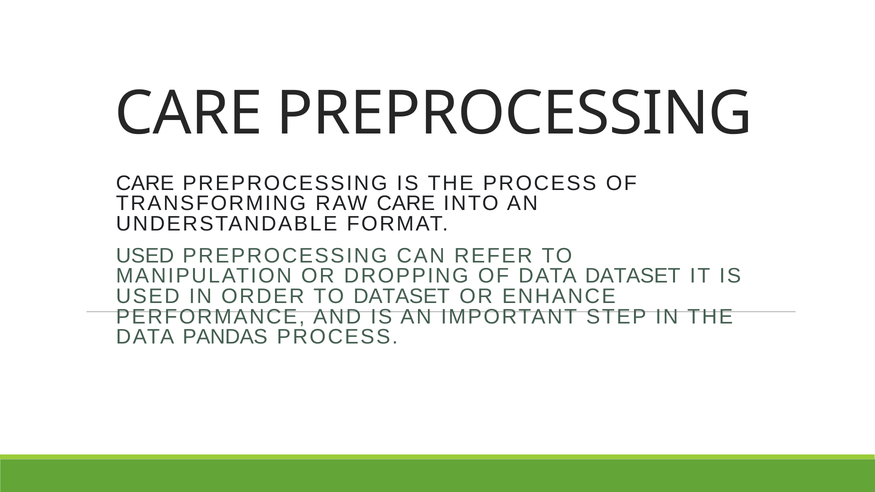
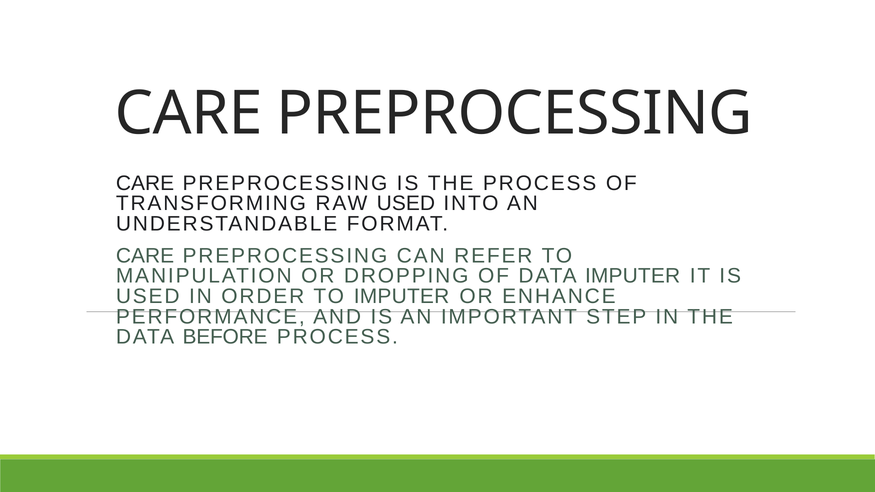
RAW CARE: CARE -> USED
USED at (145, 256): USED -> CARE
DATA DATASET: DATASET -> IMPUTER
TO DATASET: DATASET -> IMPUTER
PANDAS: PANDAS -> BEFORE
